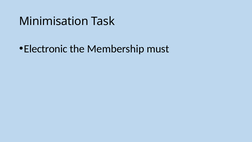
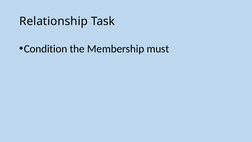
Minimisation: Minimisation -> Relationship
Electronic: Electronic -> Condition
